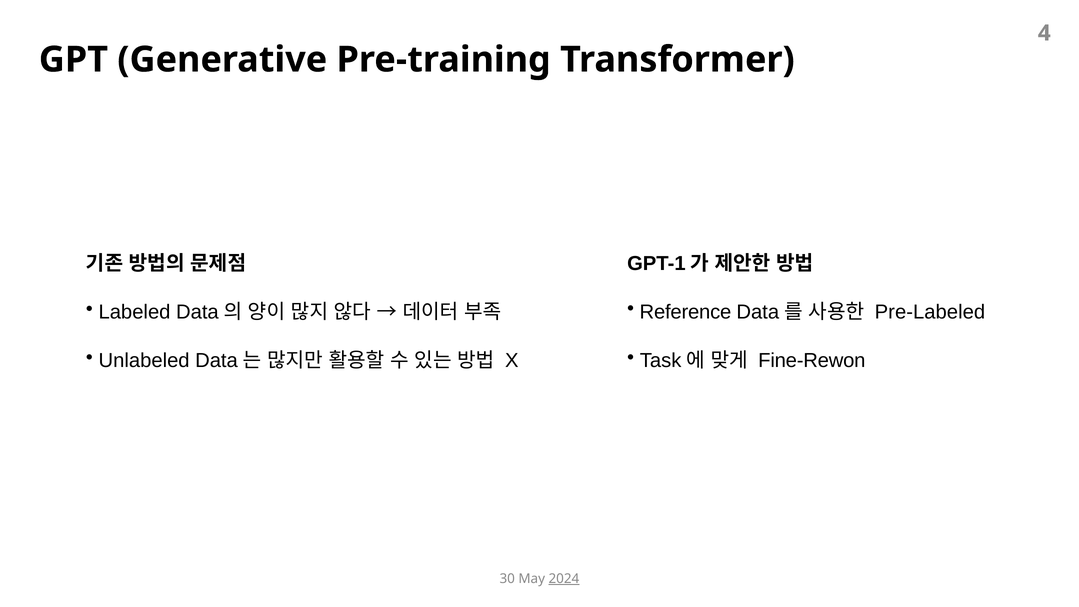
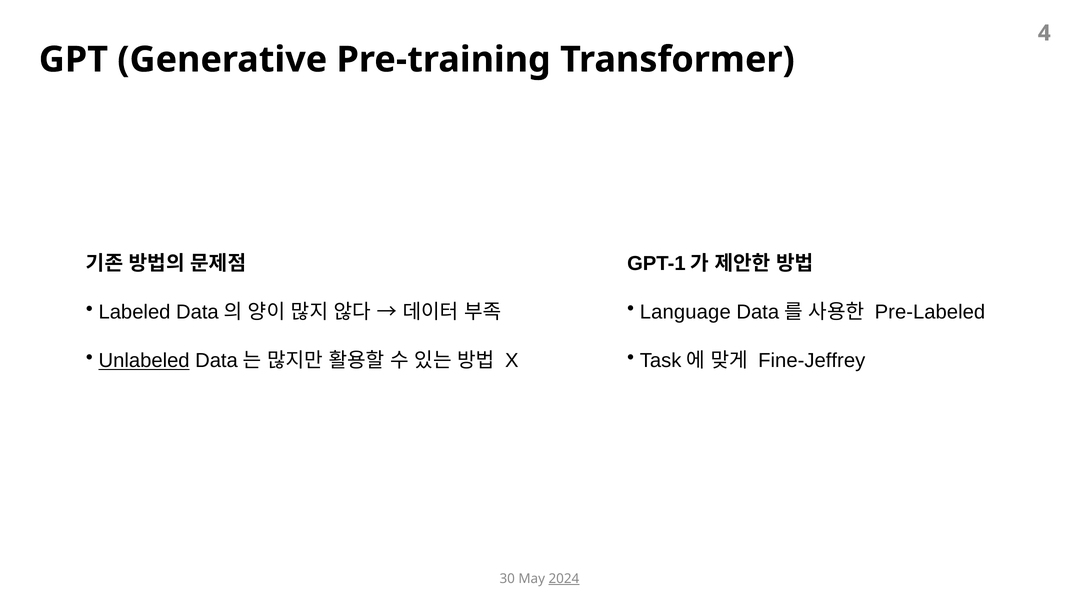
Reference: Reference -> Language
Fine-Rewon: Fine-Rewon -> Fine-Jeffrey
Unlabeled underline: none -> present
